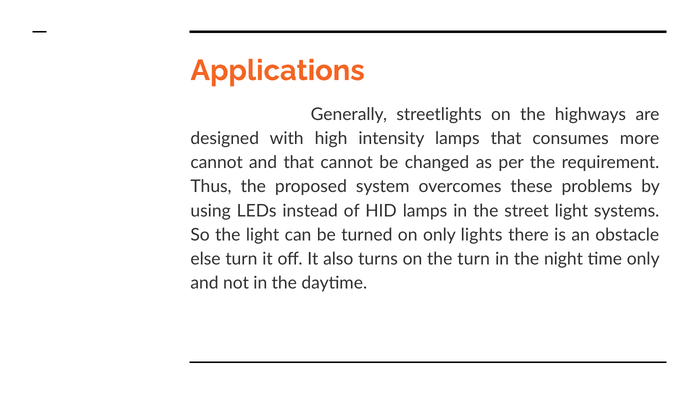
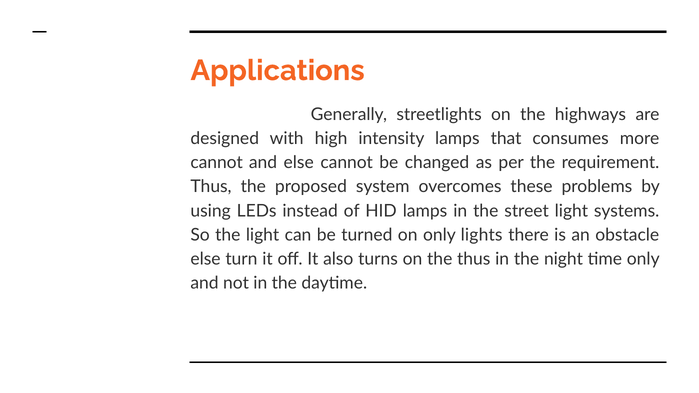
and that: that -> else
the turn: turn -> thus
